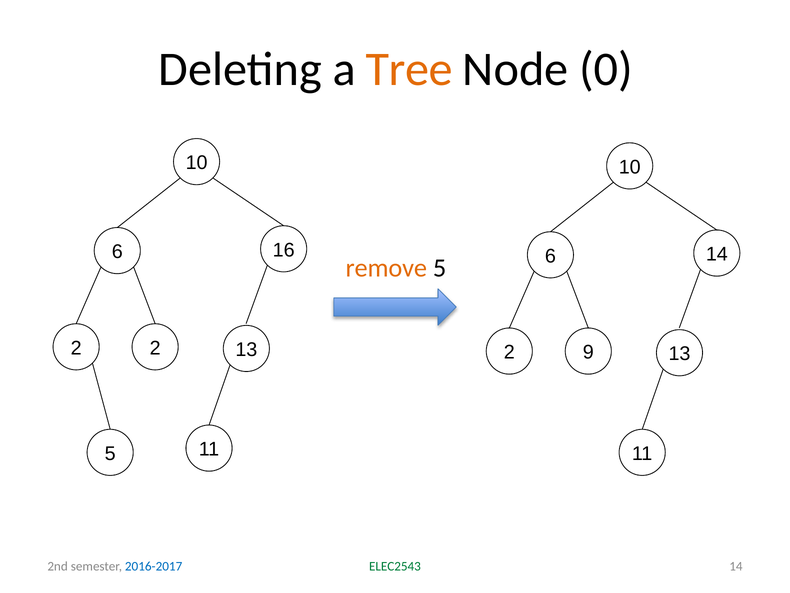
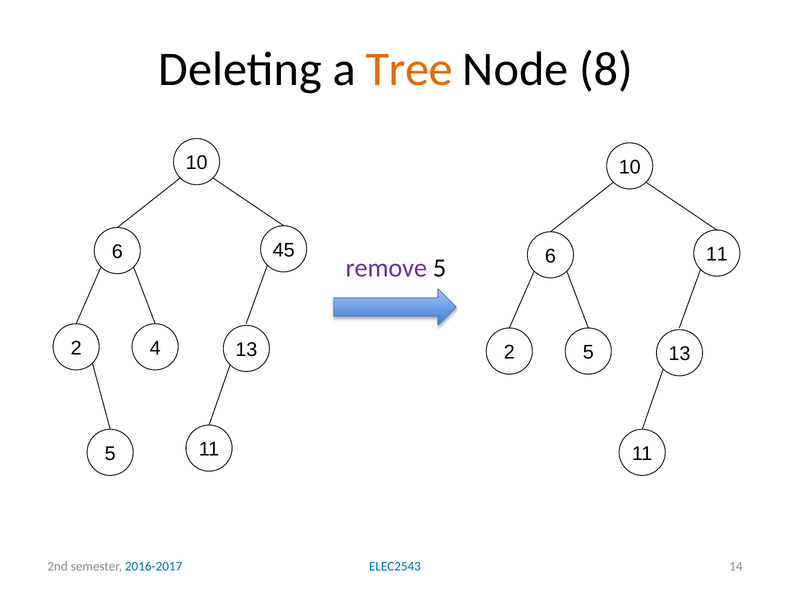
0: 0 -> 8
16: 16 -> 45
6 14: 14 -> 11
remove colour: orange -> purple
2 2: 2 -> 4
2 9: 9 -> 5
ELEC2543 colour: green -> blue
